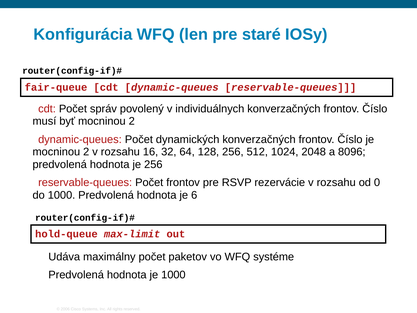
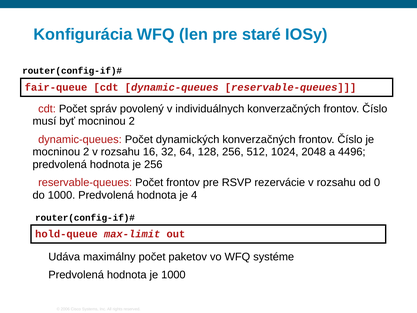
8096: 8096 -> 4496
6: 6 -> 4
